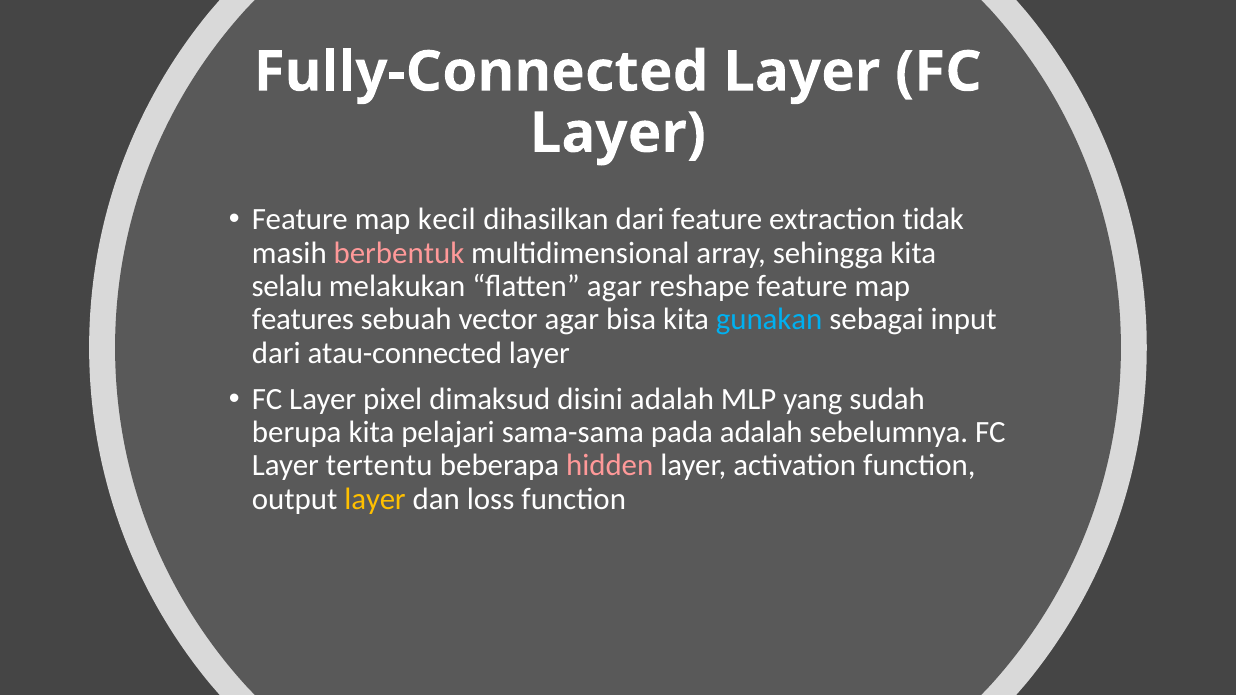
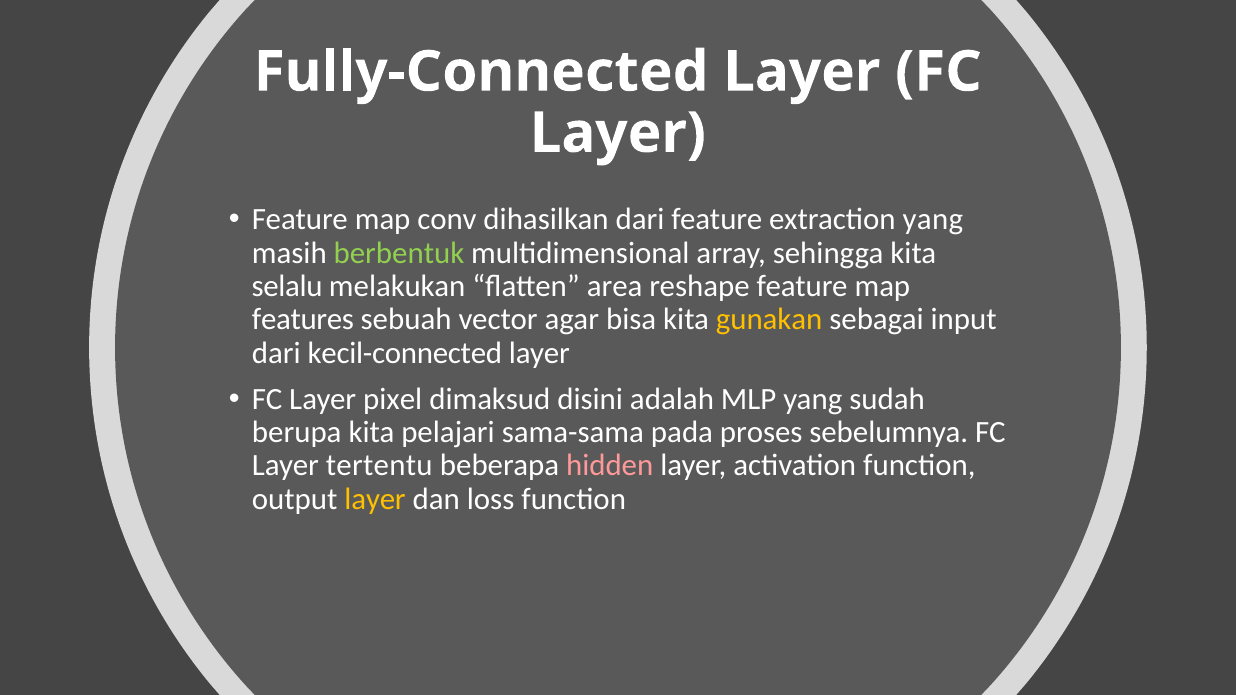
kecil: kecil -> conv
extraction tidak: tidak -> yang
berbentuk colour: pink -> light green
flatten agar: agar -> area
gunakan colour: light blue -> yellow
atau-connected: atau-connected -> kecil-connected
pada adalah: adalah -> proses
